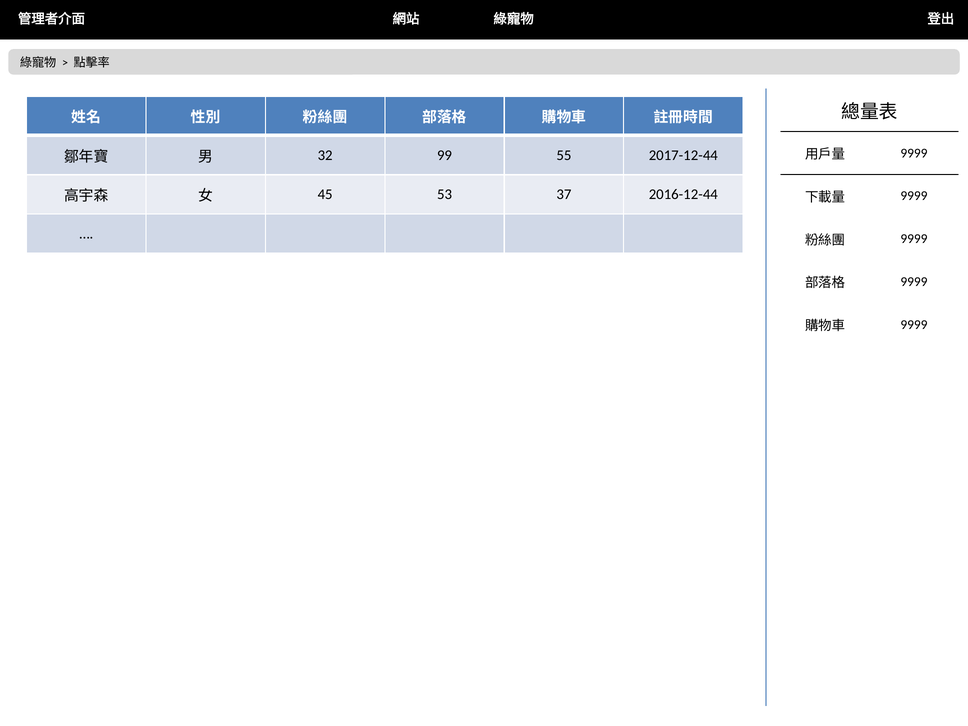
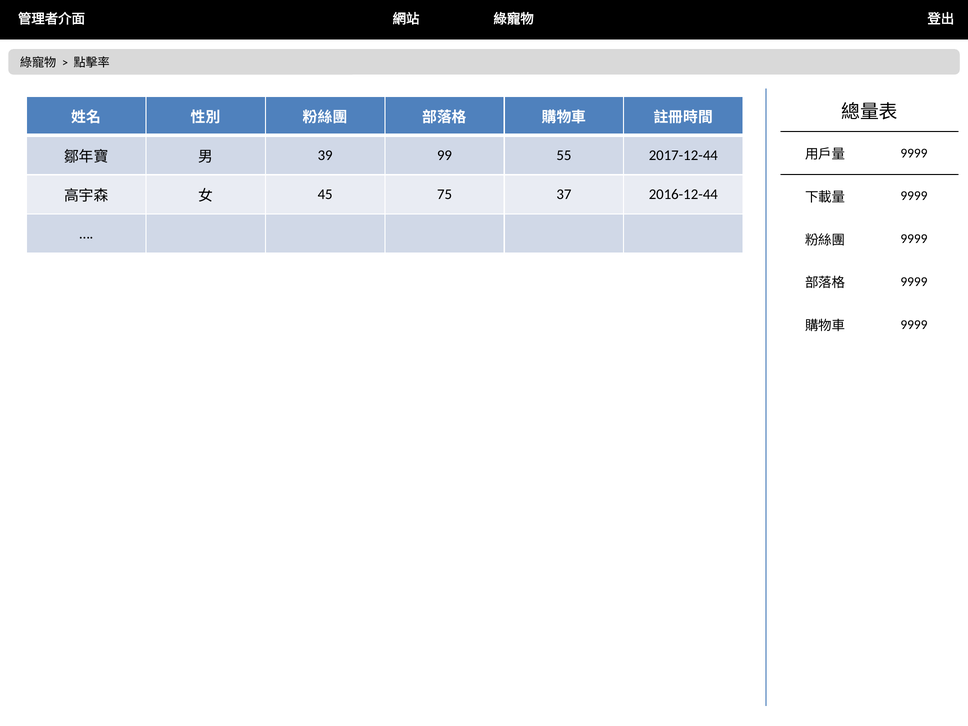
32: 32 -> 39
53: 53 -> 75
